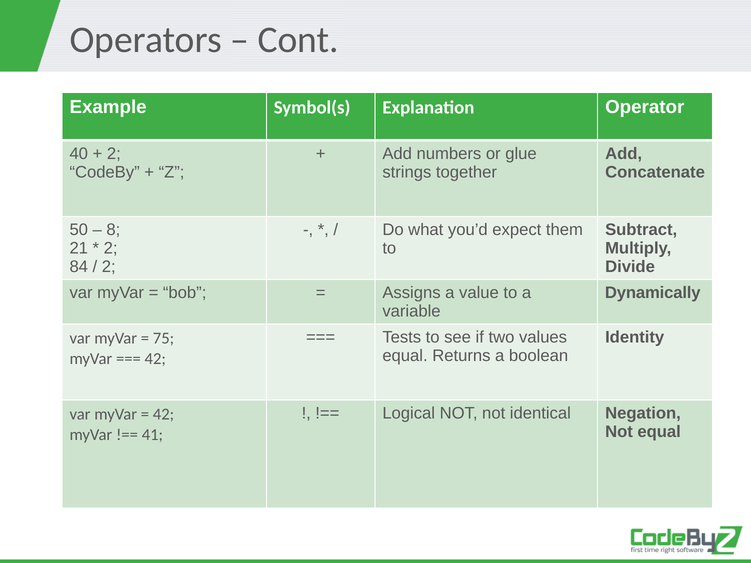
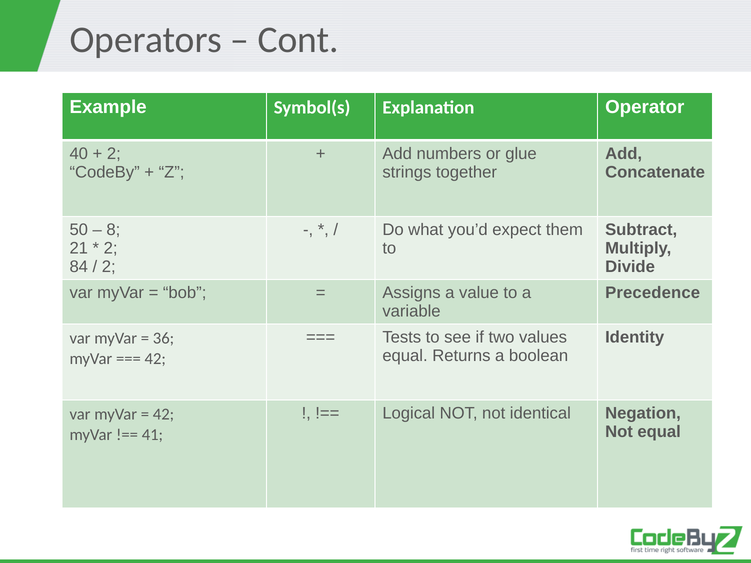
Dynamically: Dynamically -> Precedence
75: 75 -> 36
